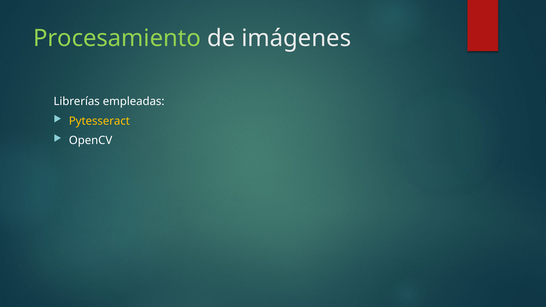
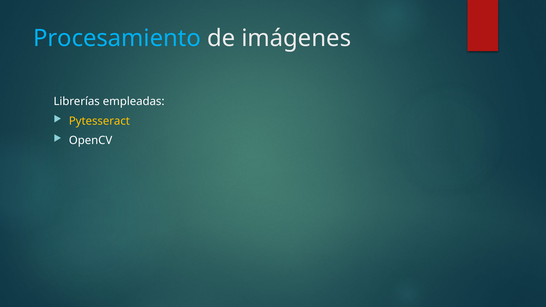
Procesamiento colour: light green -> light blue
